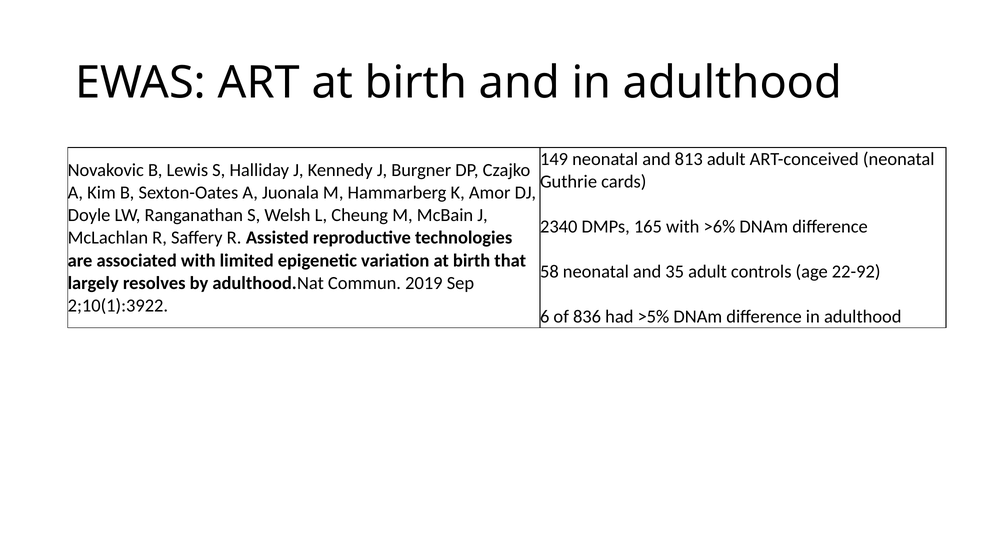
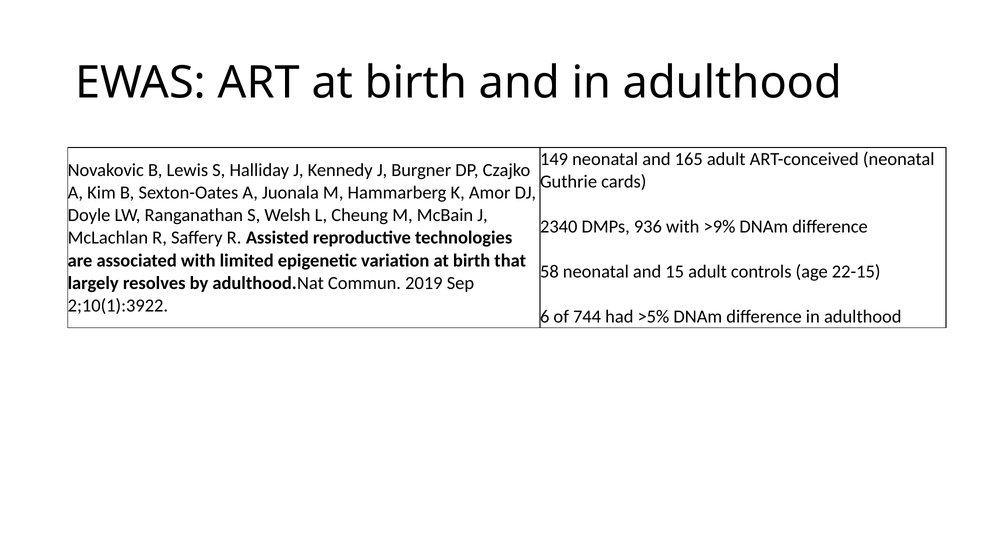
813: 813 -> 165
165: 165 -> 936
>6%: >6% -> >9%
35: 35 -> 15
22-92: 22-92 -> 22-15
836: 836 -> 744
